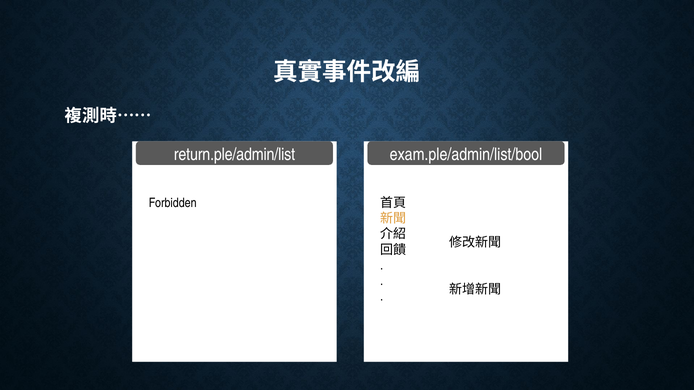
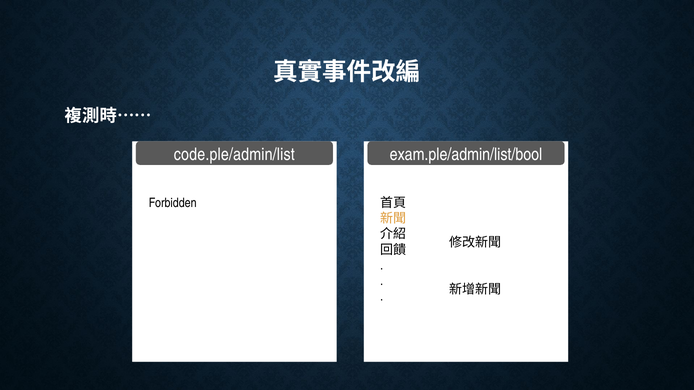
return.ple/admin/list: return.ple/admin/list -> code.ple/admin/list
